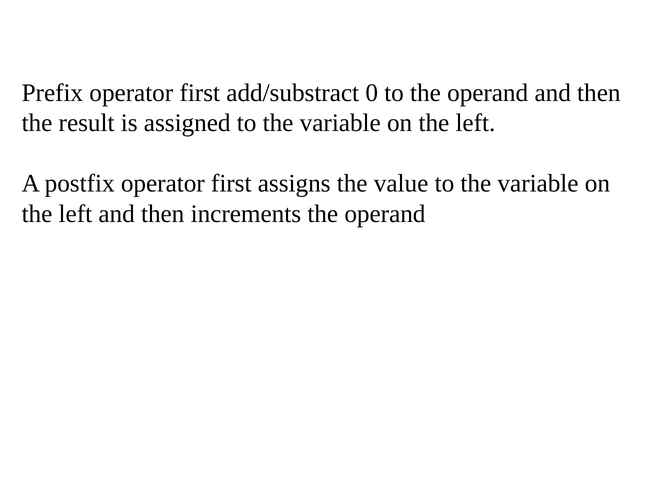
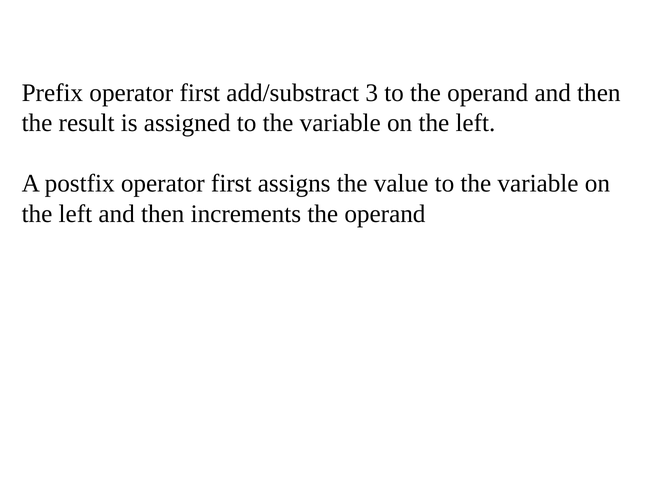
0: 0 -> 3
